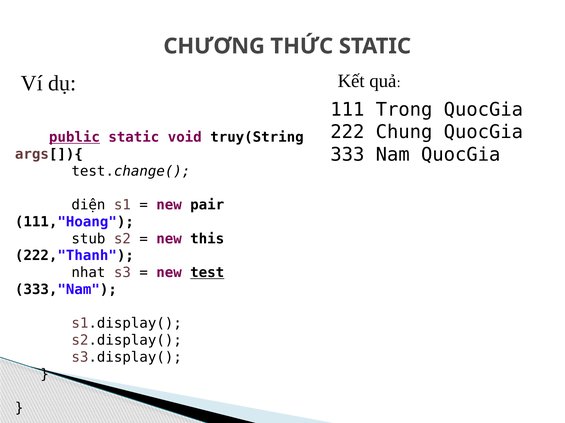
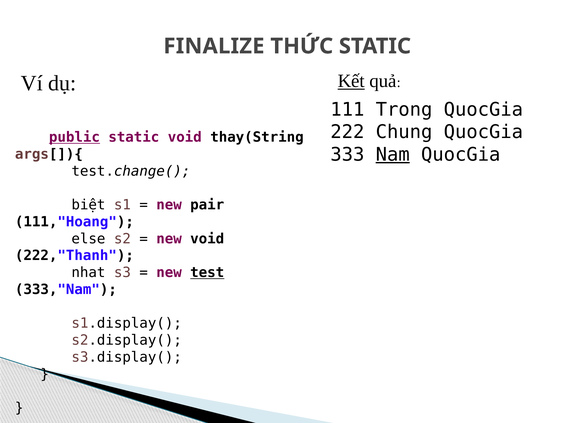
CHƯƠNG: CHƯƠNG -> FINALIZE
Kết underline: none -> present
truy(String: truy(String -> thay(String
Nam underline: none -> present
diện: diện -> biệt
stub: stub -> else
new this: this -> void
